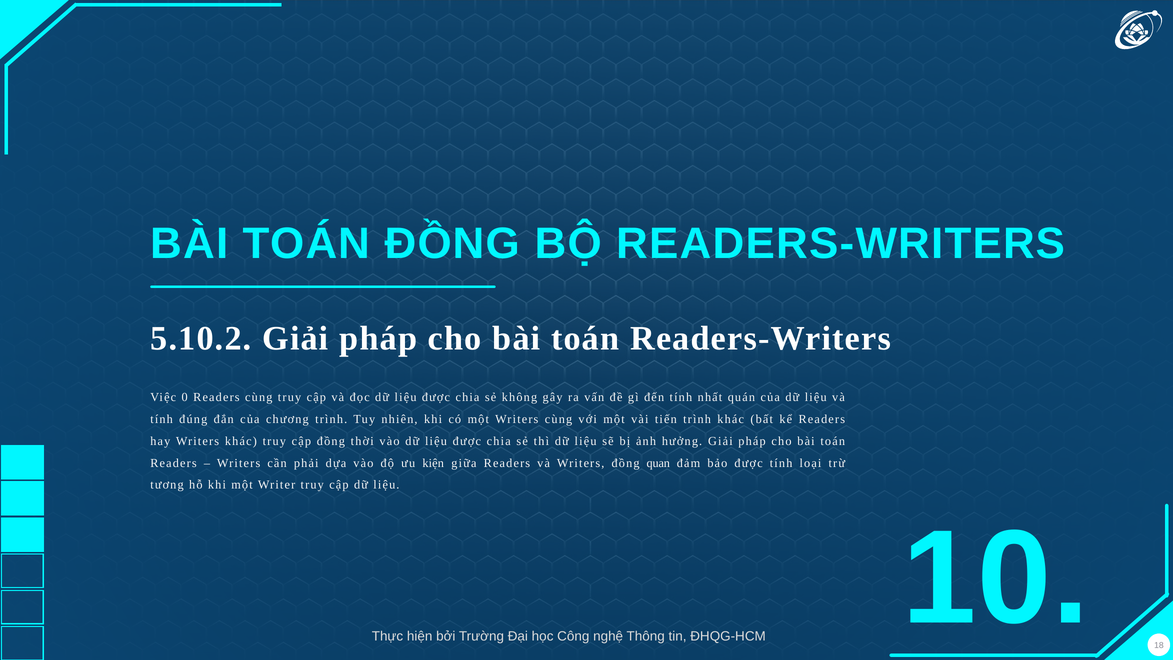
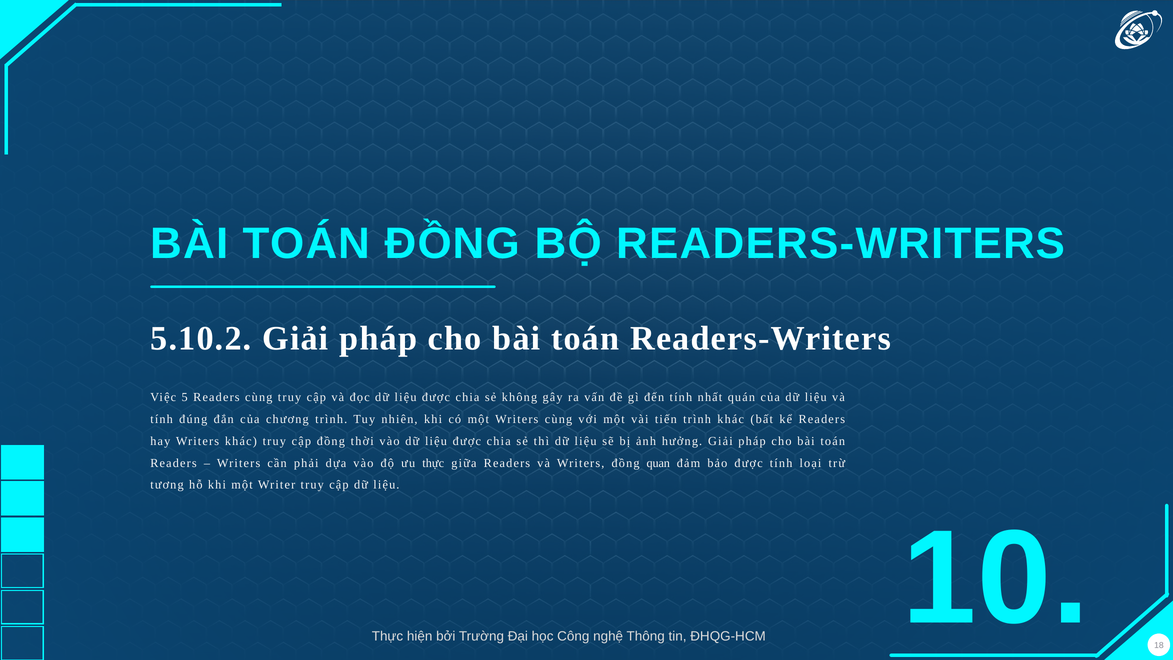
0: 0 -> 5
ưu kiện: kiện -> thực
